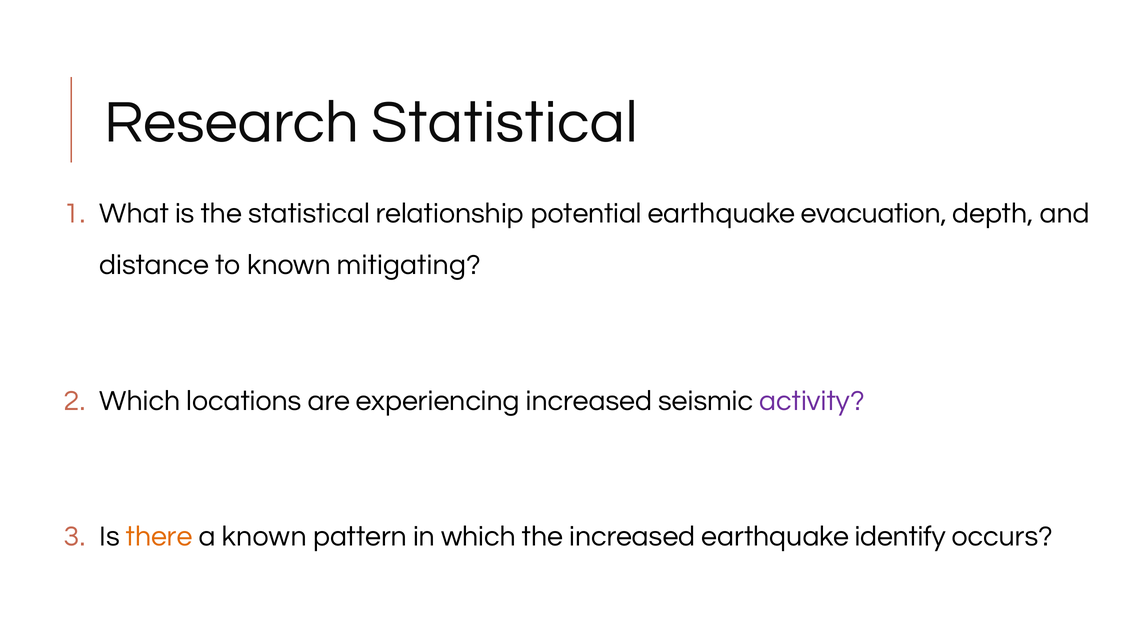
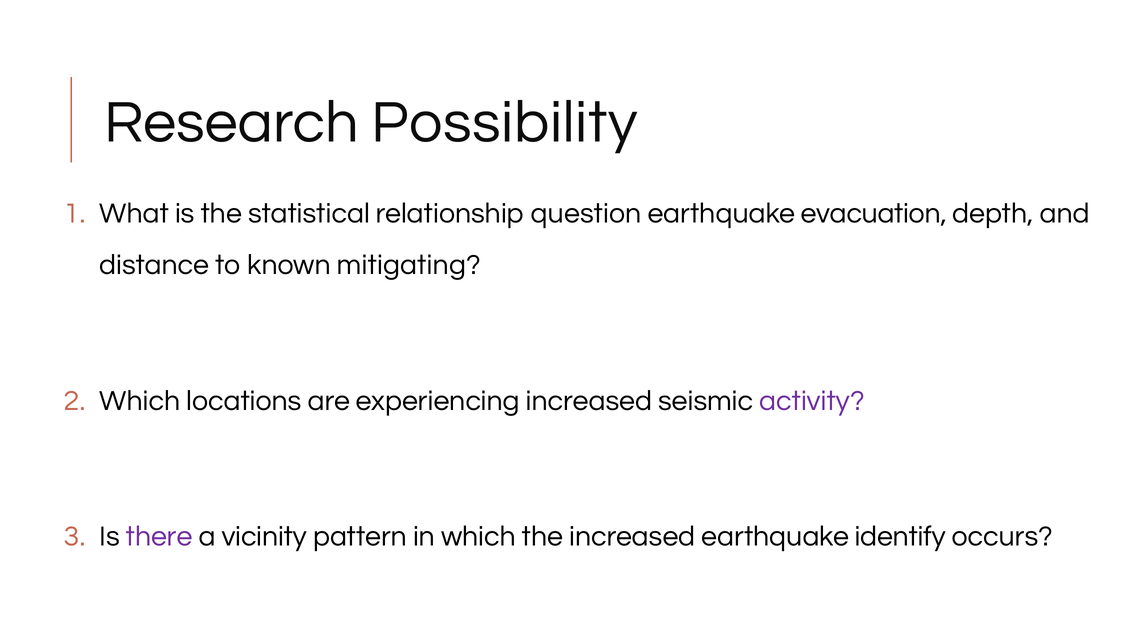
Research Statistical: Statistical -> Possibility
potential: potential -> question
there colour: orange -> purple
a known: known -> vicinity
